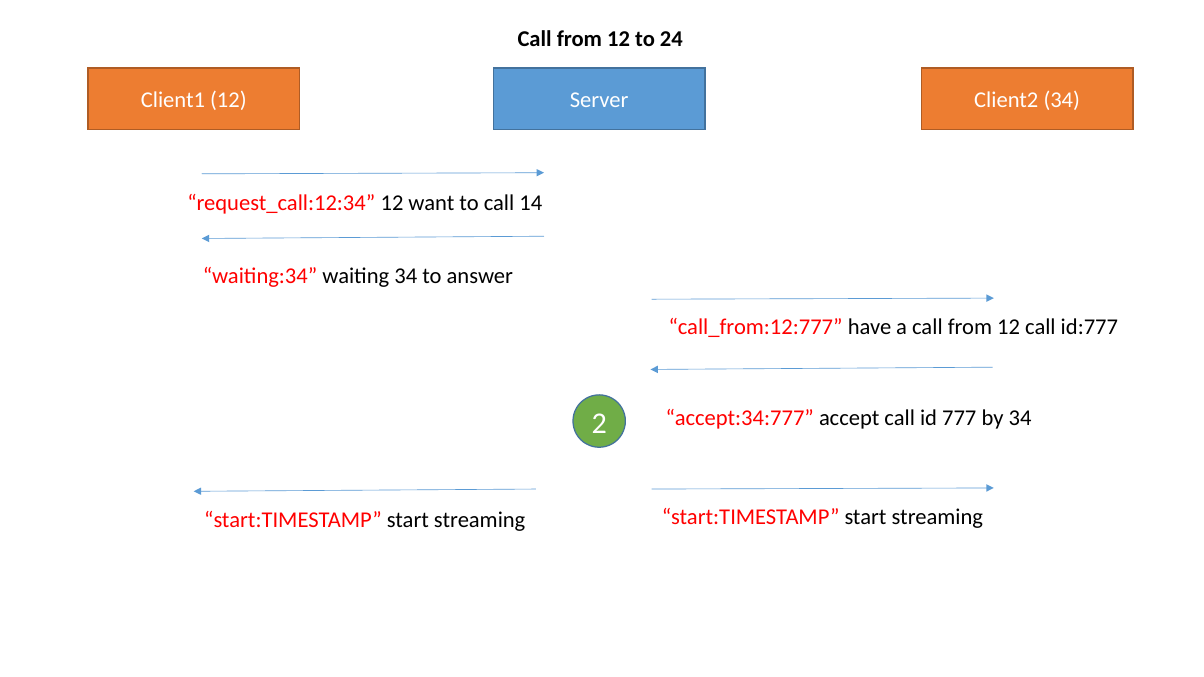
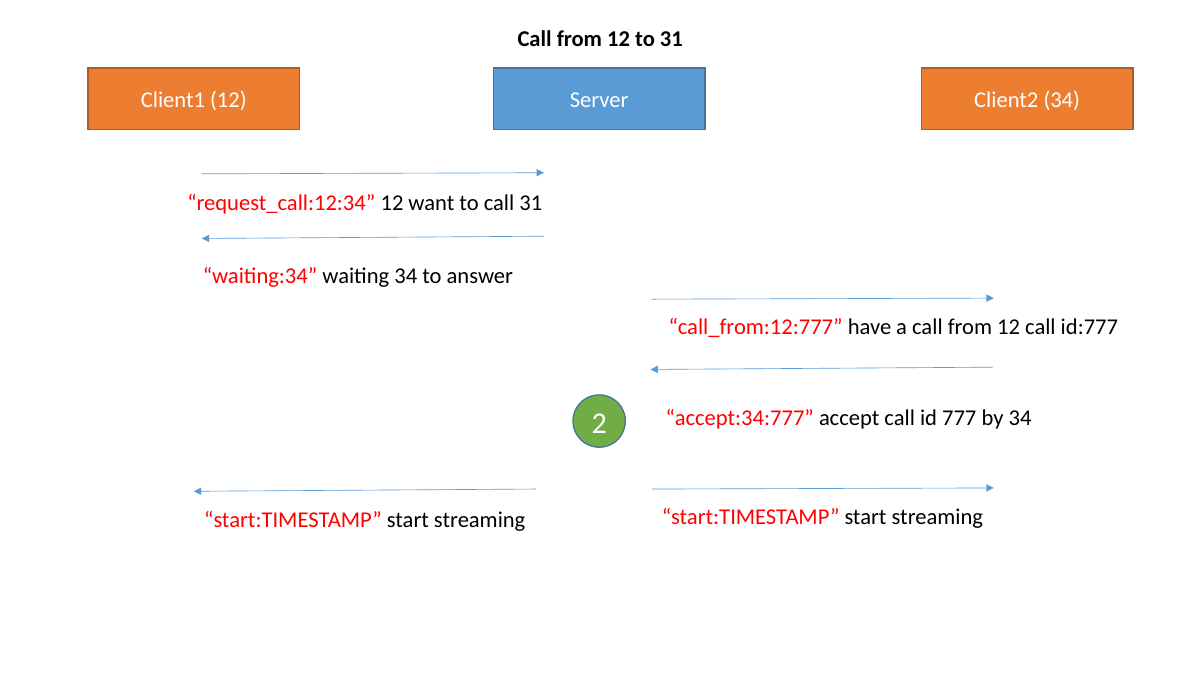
to 24: 24 -> 31
call 14: 14 -> 31
